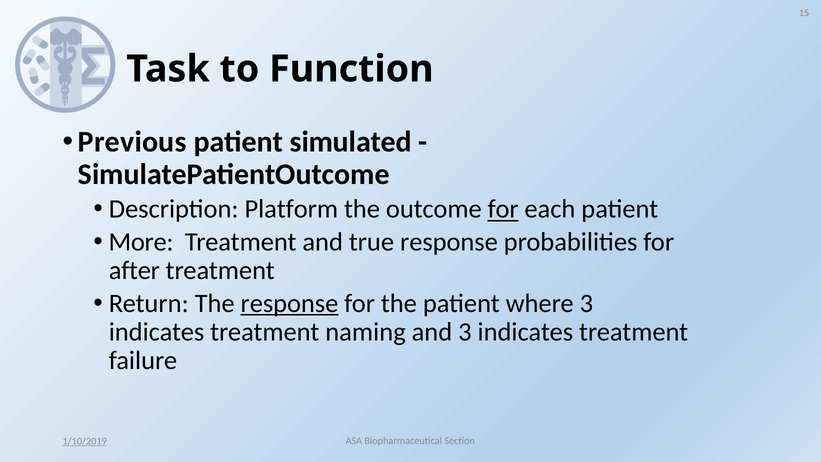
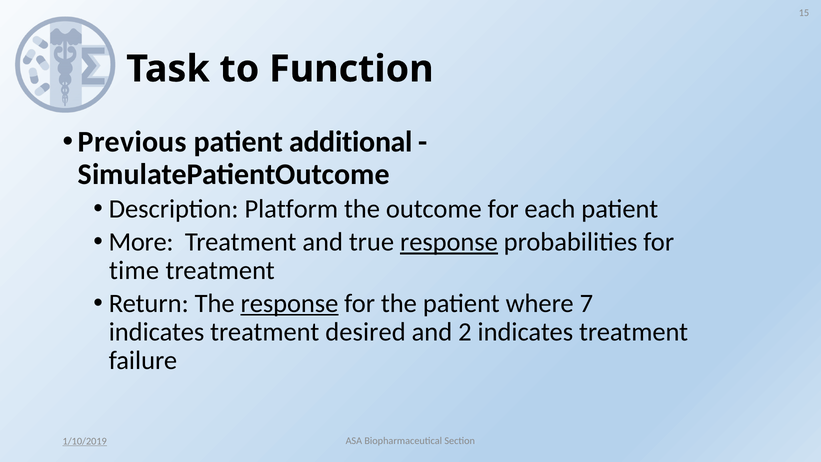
simulated: simulated -> additional
for at (503, 209) underline: present -> none
response at (449, 242) underline: none -> present
after: after -> time
where 3: 3 -> 7
naming: naming -> desired
and 3: 3 -> 2
